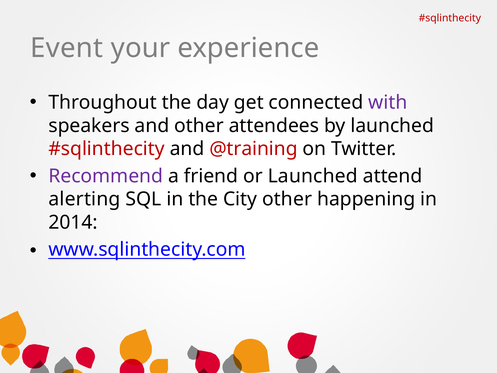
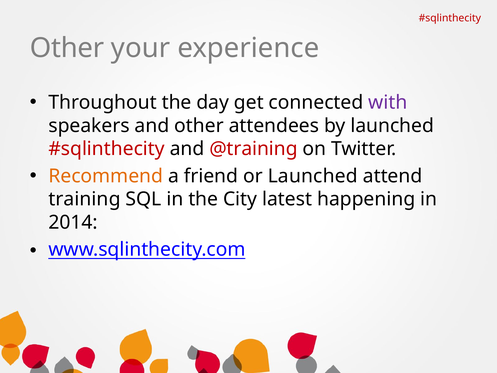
Event at (67, 48): Event -> Other
Recommend colour: purple -> orange
alerting: alerting -> training
City other: other -> latest
